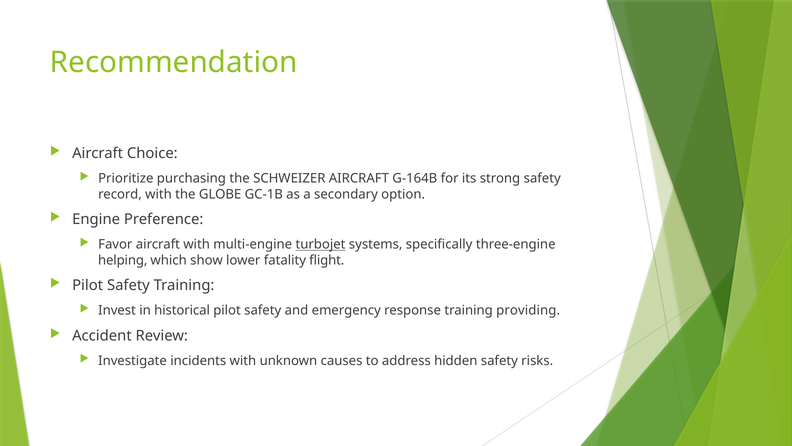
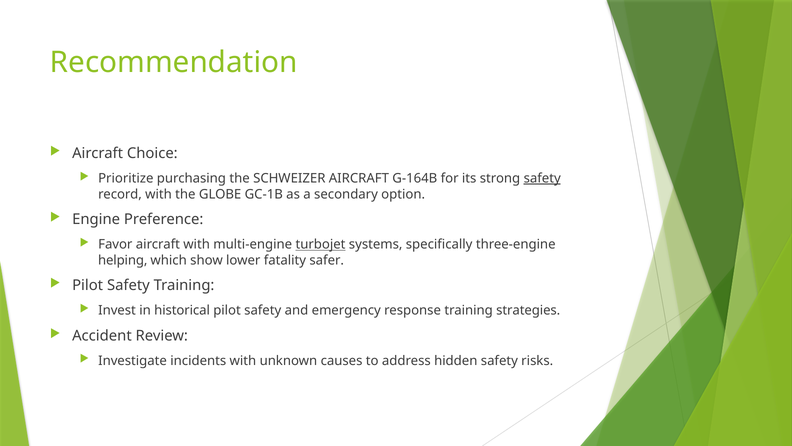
safety at (542, 178) underline: none -> present
flight: flight -> safer
providing: providing -> strategies
